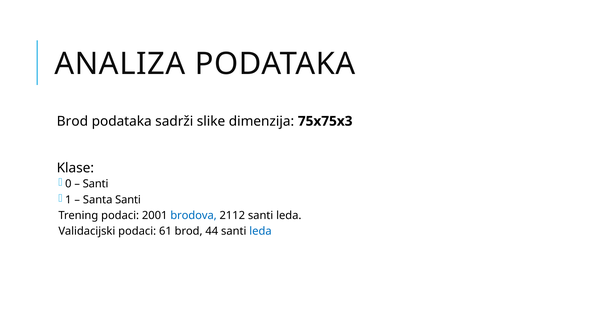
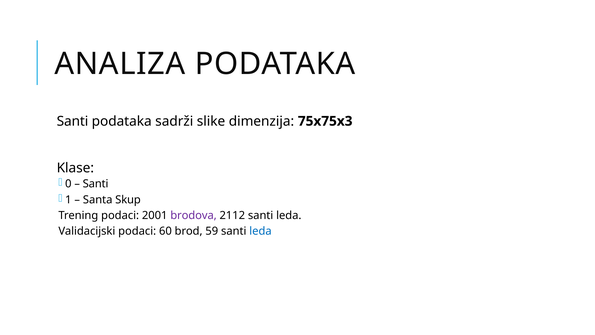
Brod at (72, 121): Brod -> Santi
Santa Santi: Santi -> Skup
brodova colour: blue -> purple
61: 61 -> 60
44: 44 -> 59
